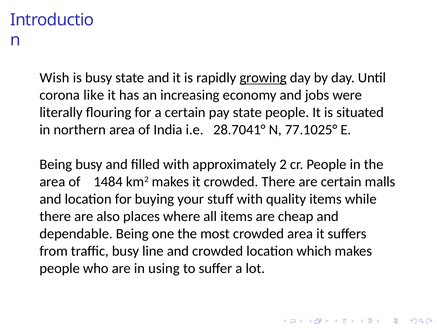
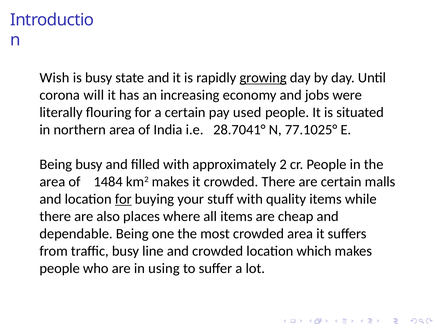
like: like -> will
pay state: state -> used
for at (123, 199) underline: none -> present
